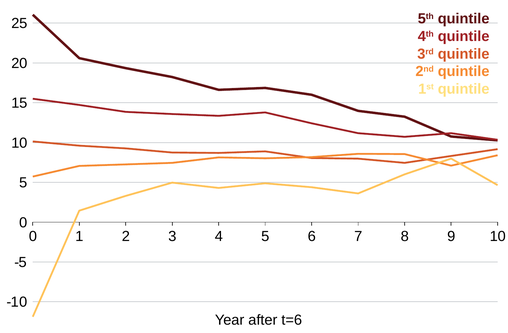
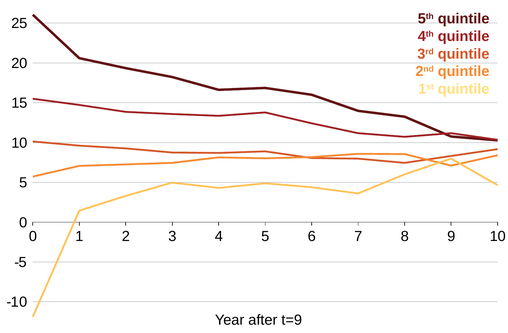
t=6: t=6 -> t=9
